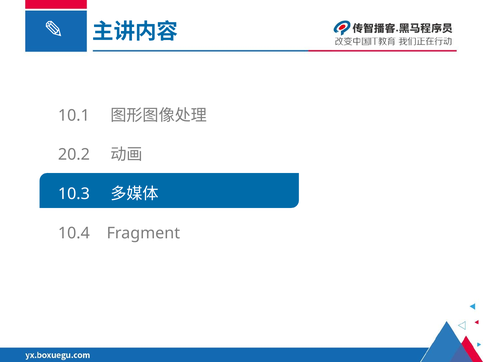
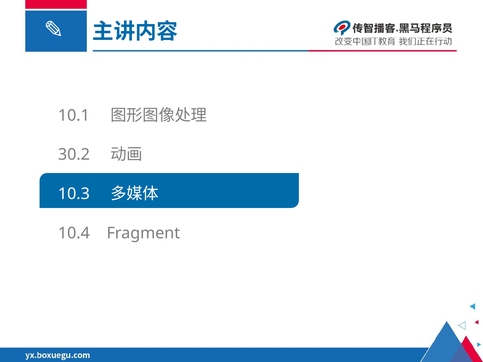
20.2: 20.2 -> 30.2
